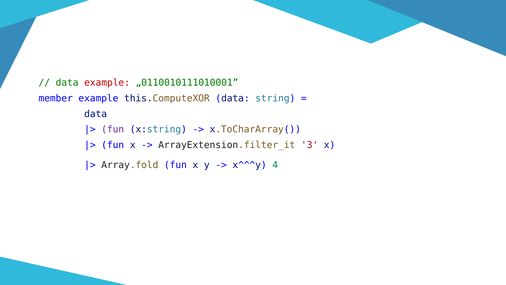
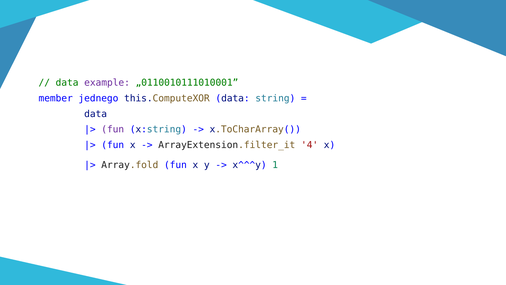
example at (107, 83) colour: red -> purple
member example: example -> jednego
3: 3 -> 4
4: 4 -> 1
